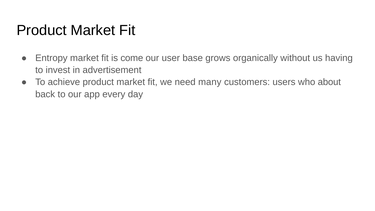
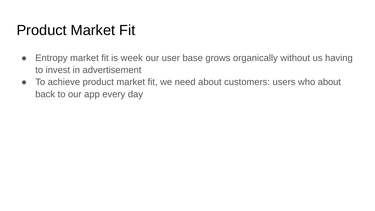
come: come -> week
need many: many -> about
